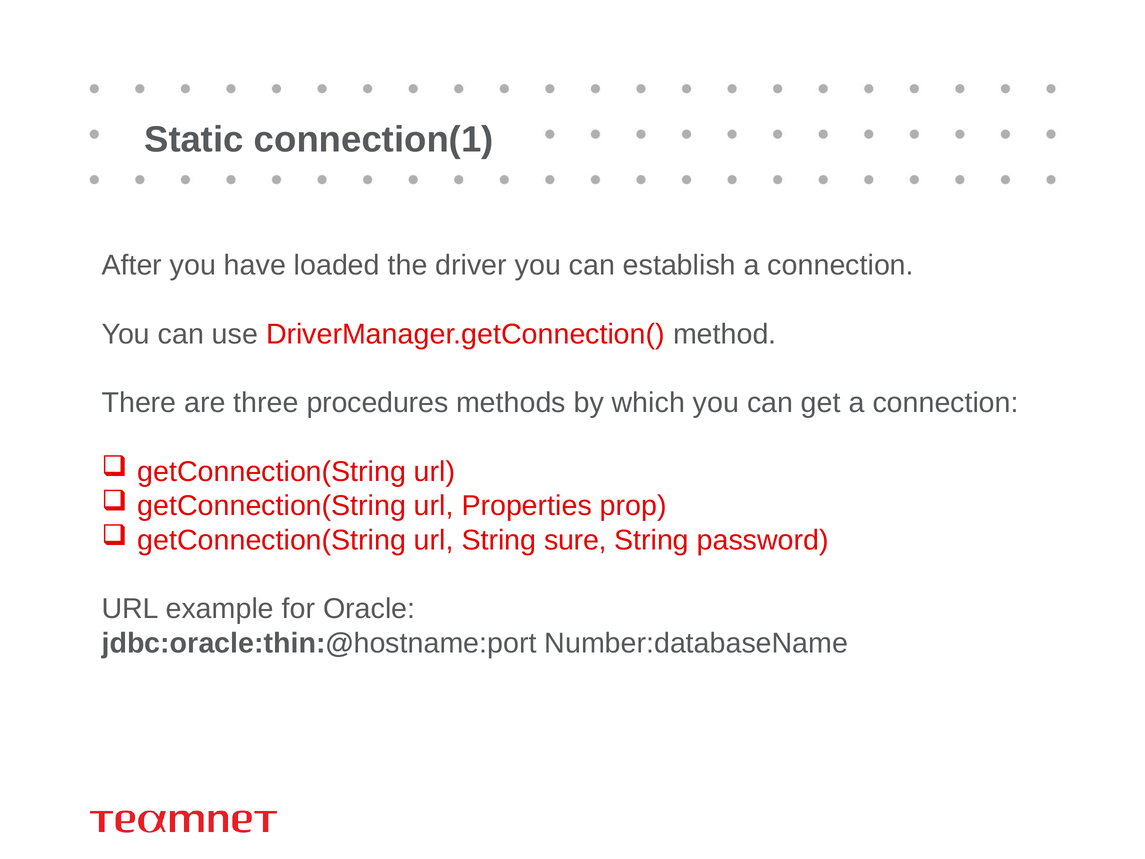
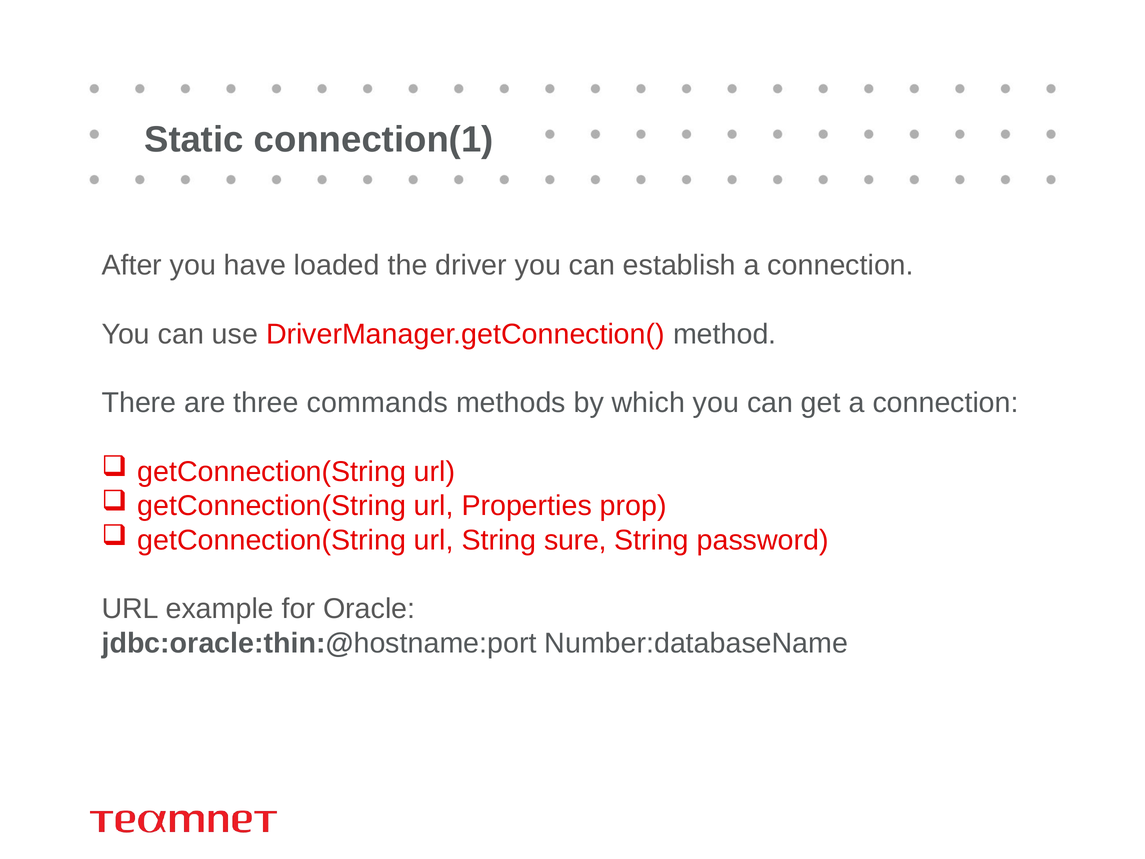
procedures: procedures -> commands
